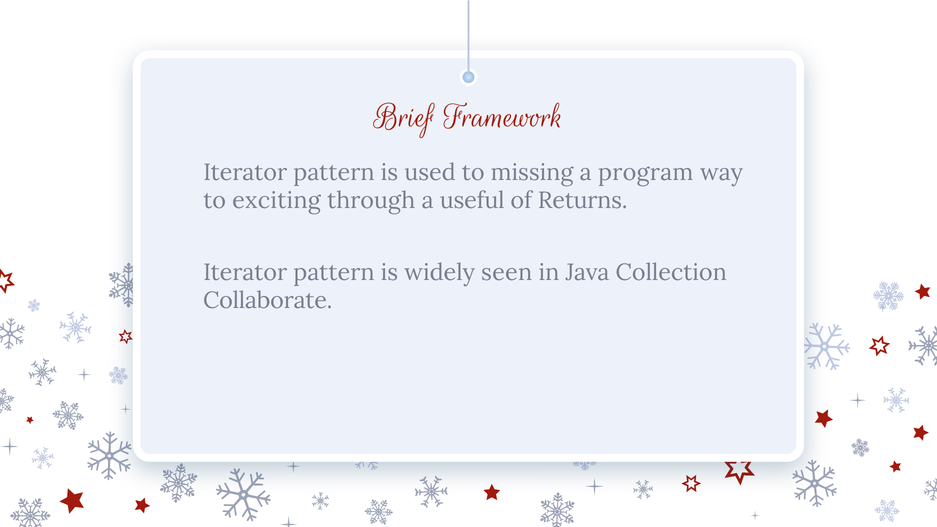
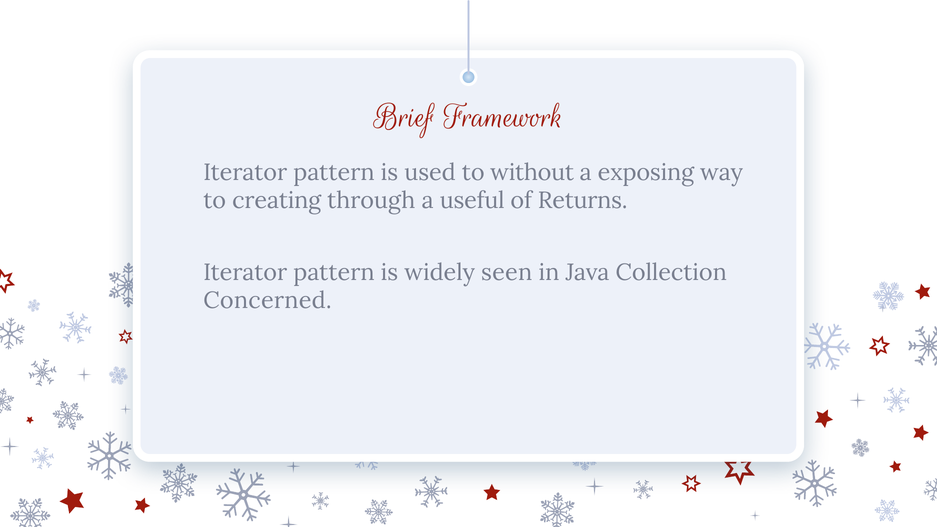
missing: missing -> without
program: program -> exposing
exciting: exciting -> creating
Collaborate: Collaborate -> Concerned
